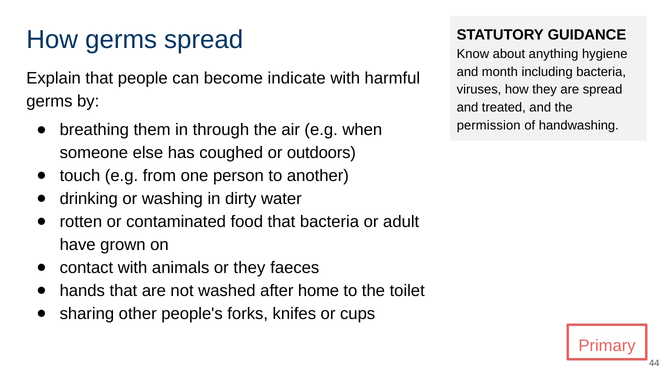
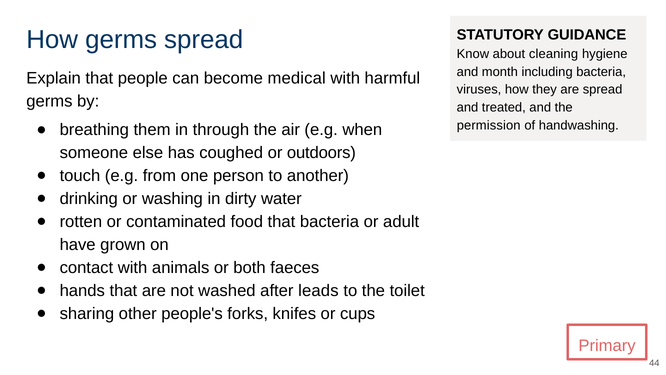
anything: anything -> cleaning
indicate: indicate -> medical
or they: they -> both
home: home -> leads
